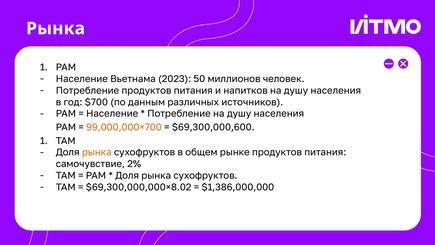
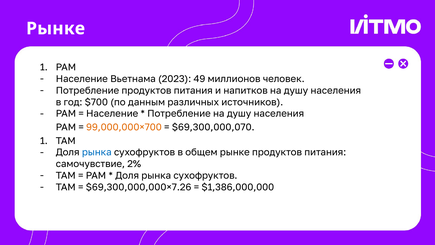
Рынка at (56, 28): Рынка -> Рынке
50: 50 -> 49
$69,300,000,600: $69,300,000,600 -> $69,300,000,070
рынка at (97, 152) colour: orange -> blue
$69,300,000,000×8.02: $69,300,000,000×8.02 -> $69,300,000,000×7.26
